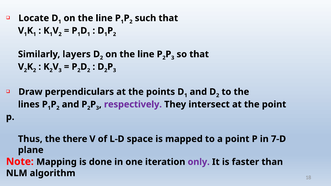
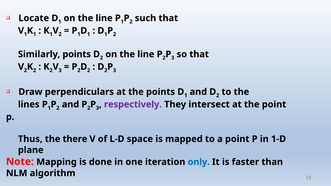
Similarly layers: layers -> points
7-D: 7-D -> 1-D
only colour: purple -> blue
